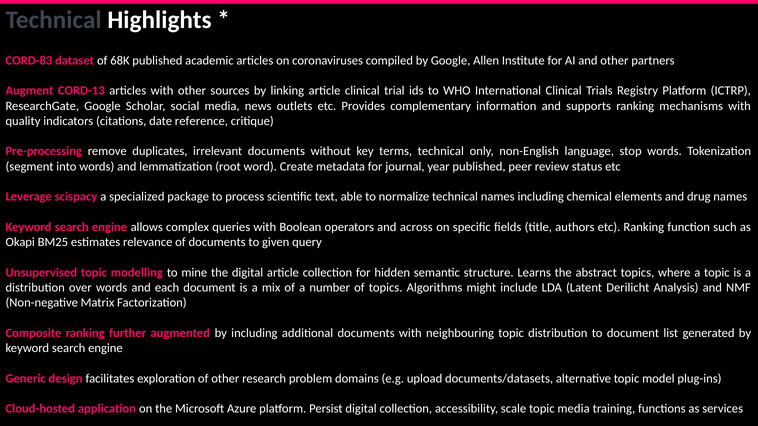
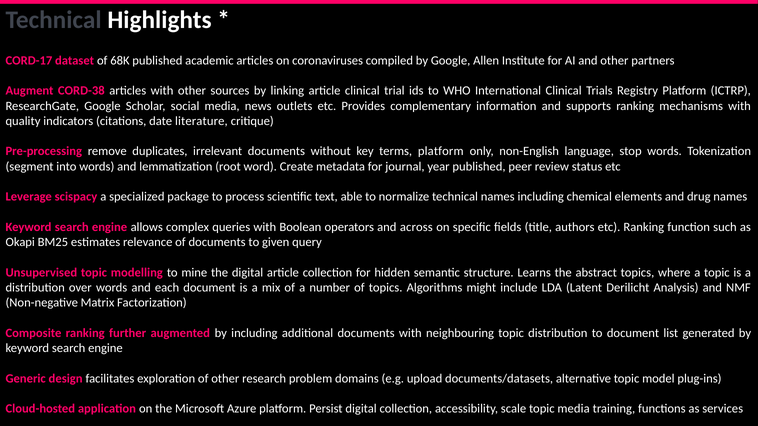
CORD-83: CORD-83 -> CORD-17
CORD-13: CORD-13 -> CORD-38
reference: reference -> literature
terms technical: technical -> platform
